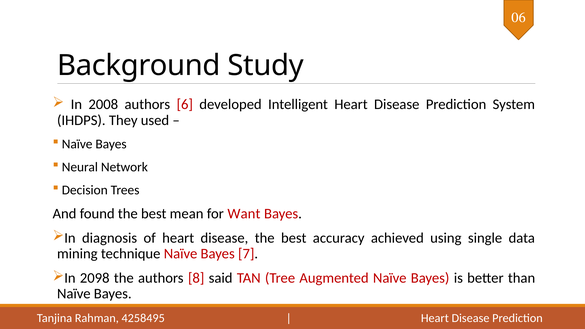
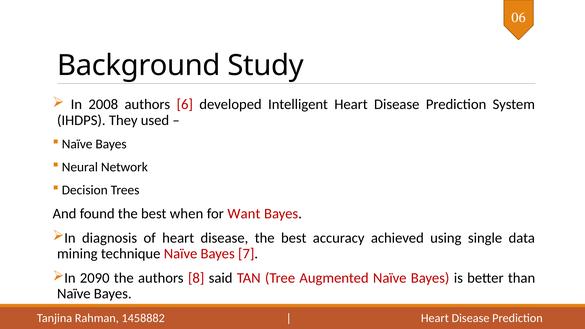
mean: mean -> when
2098: 2098 -> 2090
4258495: 4258495 -> 1458882
